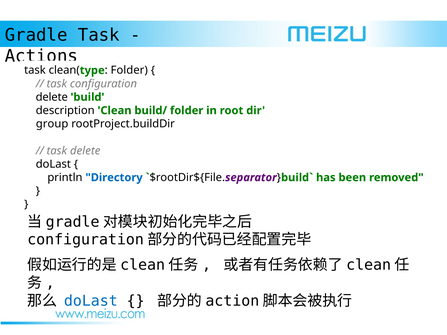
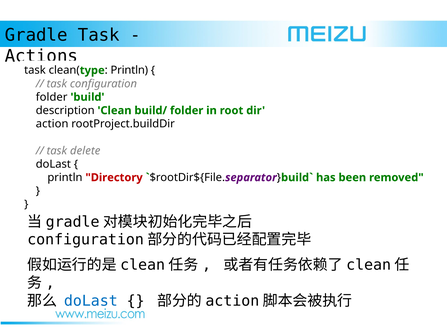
Folder at (129, 70): Folder -> Println
delete at (52, 97): delete -> folder
group: group -> action
Directory colour: blue -> red
